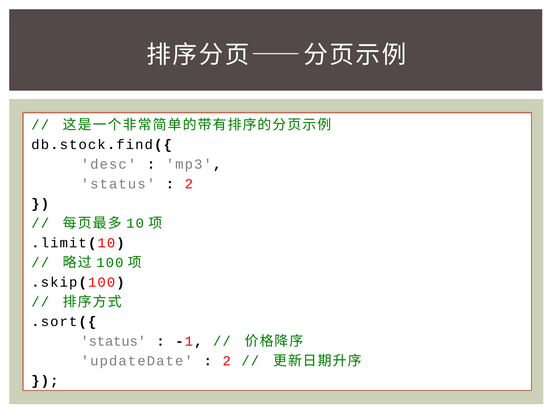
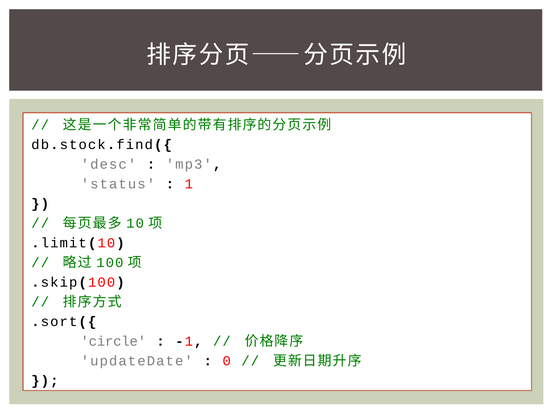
2 at (189, 184): 2 -> 1
status at (113, 341): status -> circle
2 at (227, 361): 2 -> 0
